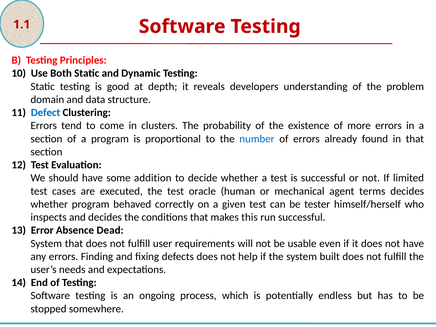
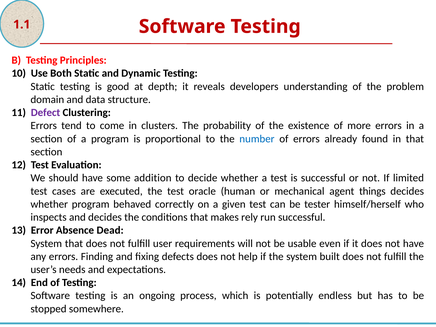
Defect colour: blue -> purple
terms: terms -> things
this: this -> rely
